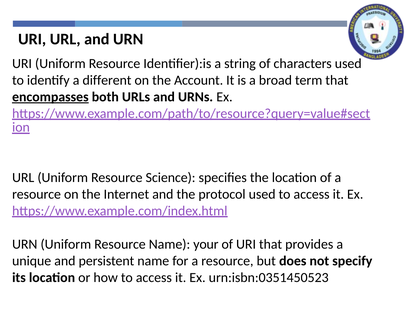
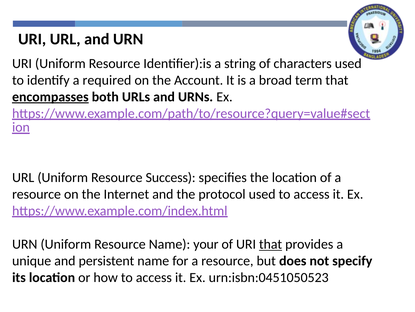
different: different -> required
Science: Science -> Success
that at (271, 244) underline: none -> present
urn:isbn:0351450523: urn:isbn:0351450523 -> urn:isbn:0451050523
